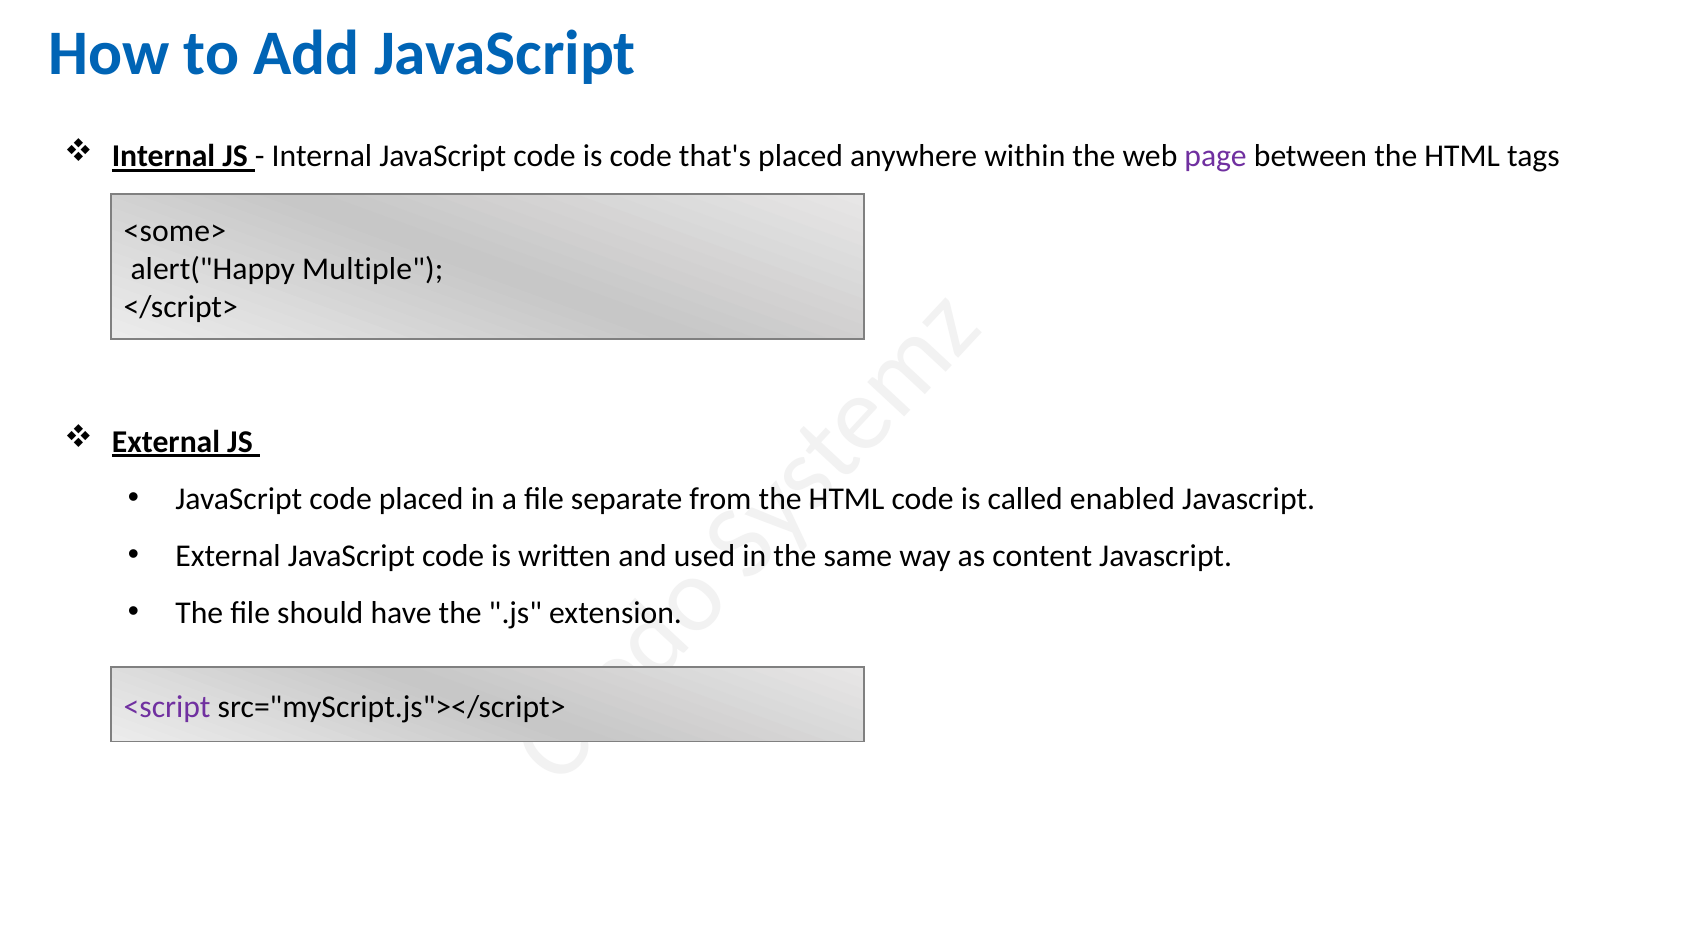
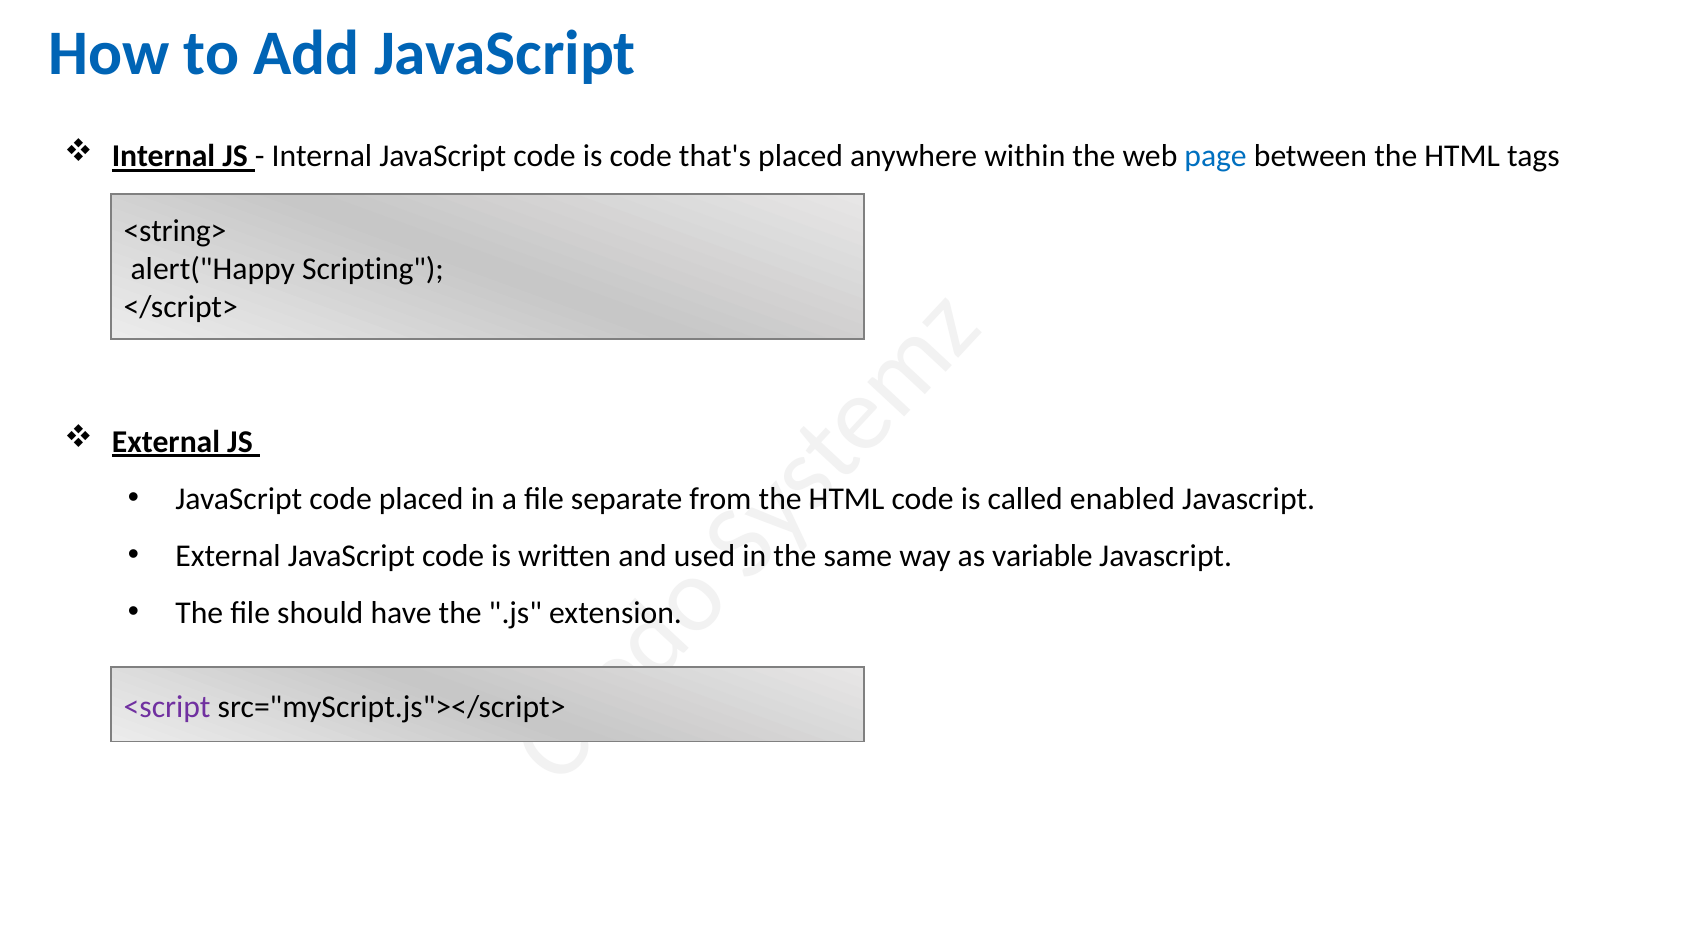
page colour: purple -> blue
<some>: <some> -> <string>
Multiple: Multiple -> Scripting
content: content -> variable
